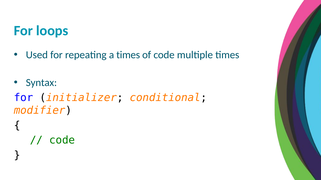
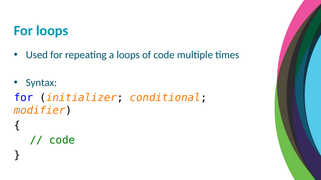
a times: times -> loops
